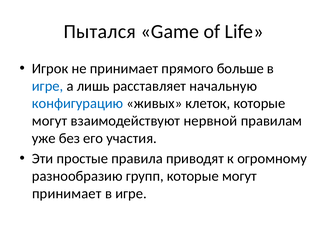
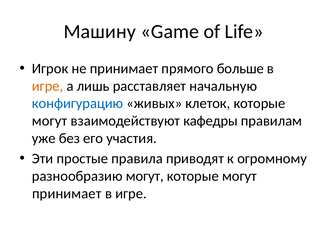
Пытался: Пытался -> Машину
игре at (48, 86) colour: blue -> orange
нервной: нервной -> кафедры
разнообразию групп: групп -> могут
